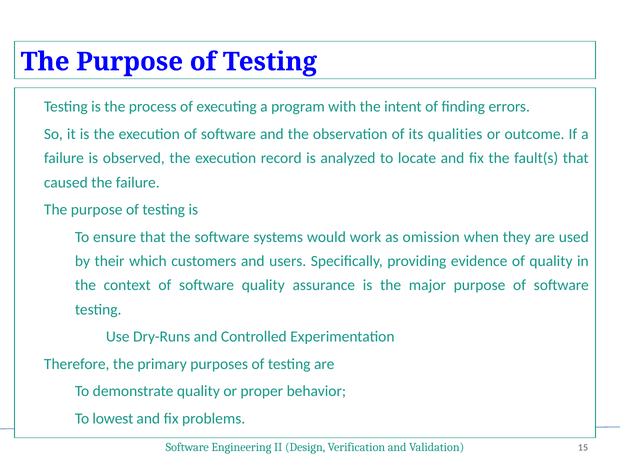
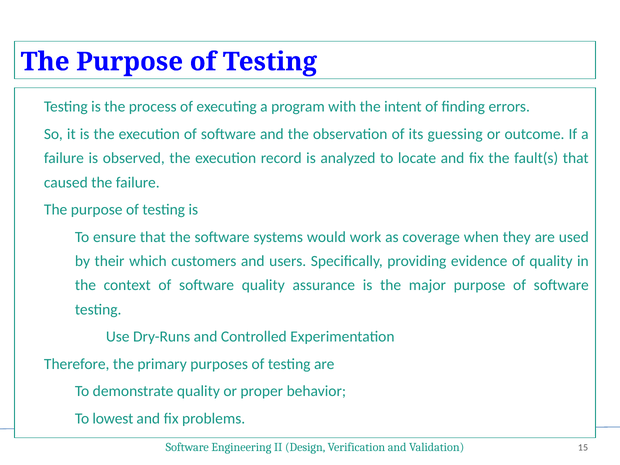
qualities: qualities -> guessing
omission: omission -> coverage
